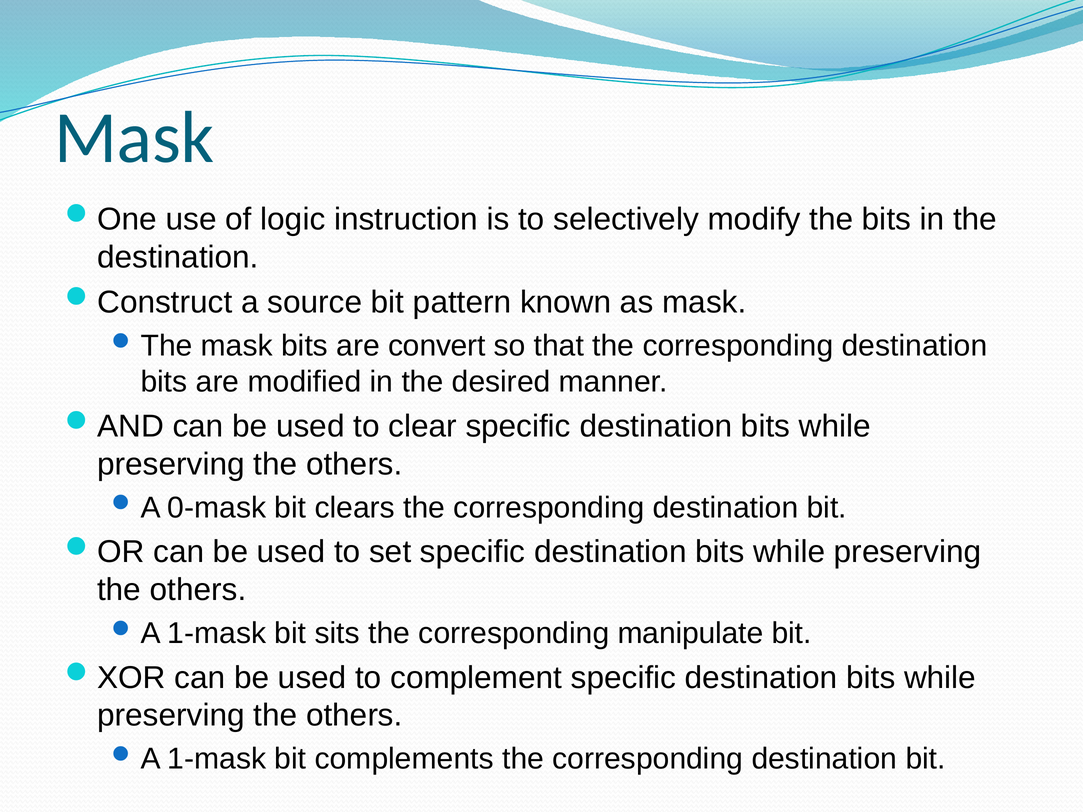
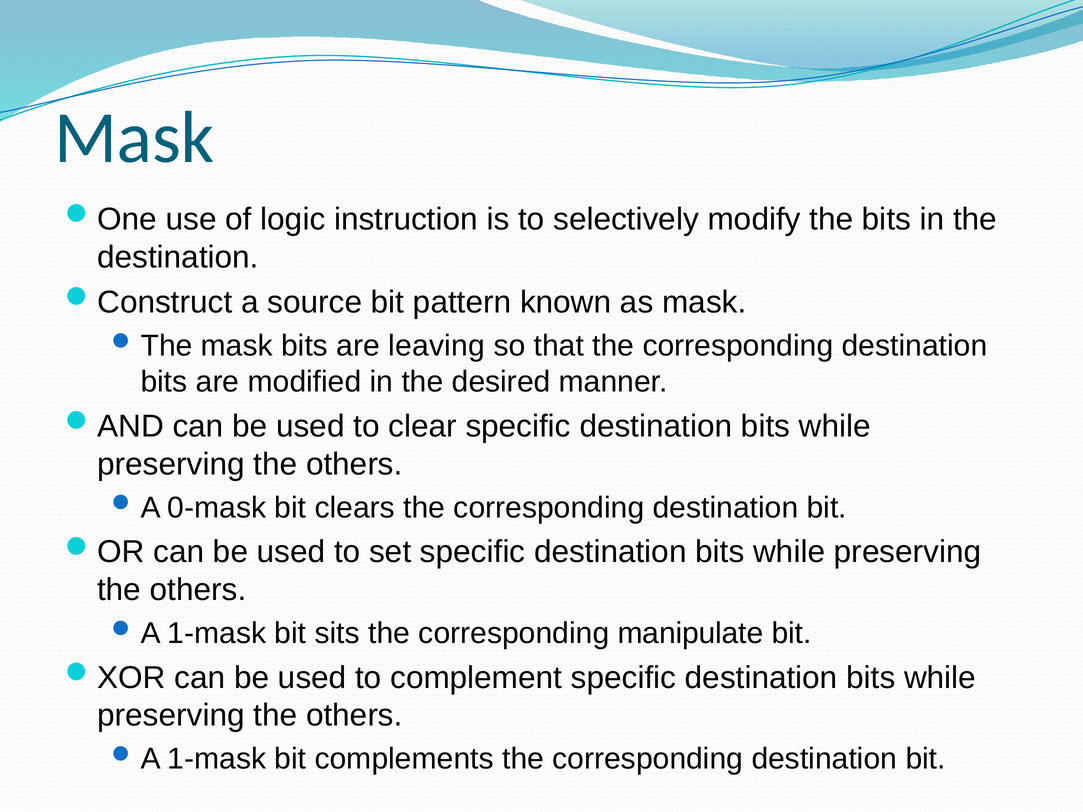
convert: convert -> leaving
